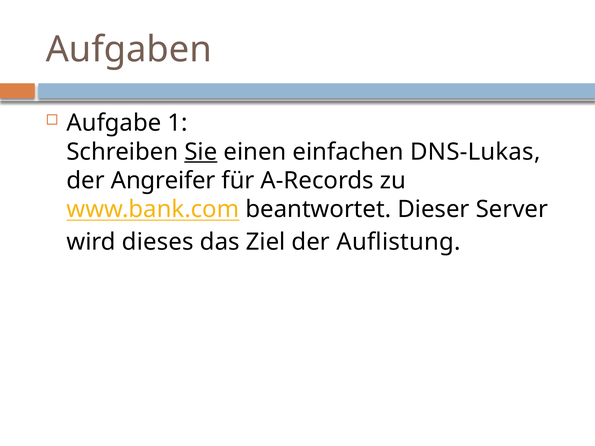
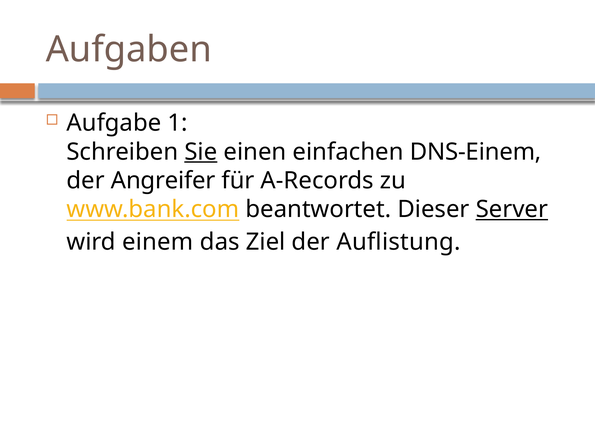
DNS-Lukas: DNS-Lukas -> DNS-Einem
Server underline: none -> present
dieses: dieses -> einem
